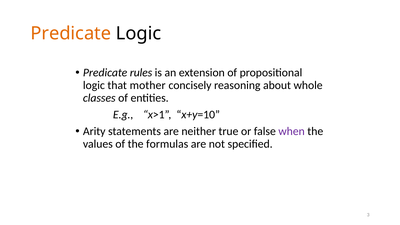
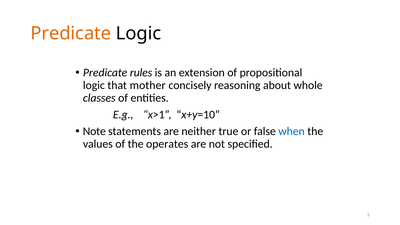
Arity: Arity -> Note
when colour: purple -> blue
formulas: formulas -> operates
